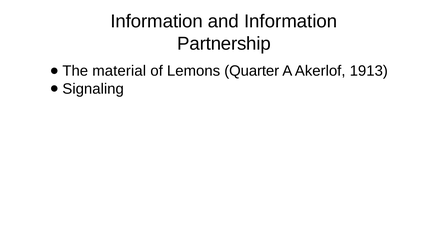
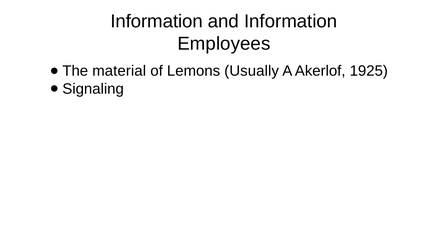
Partnership: Partnership -> Employees
Quarter: Quarter -> Usually
1913: 1913 -> 1925
